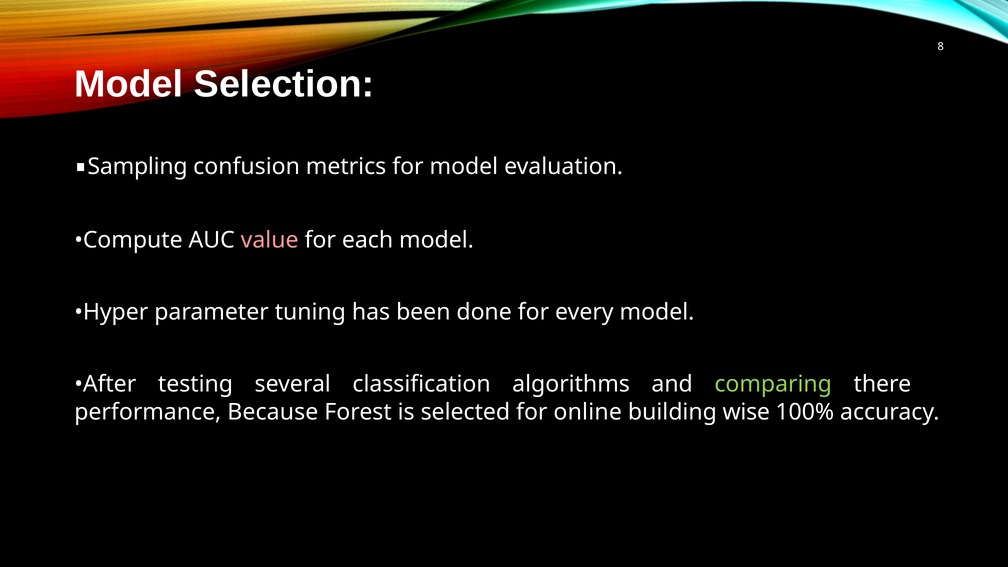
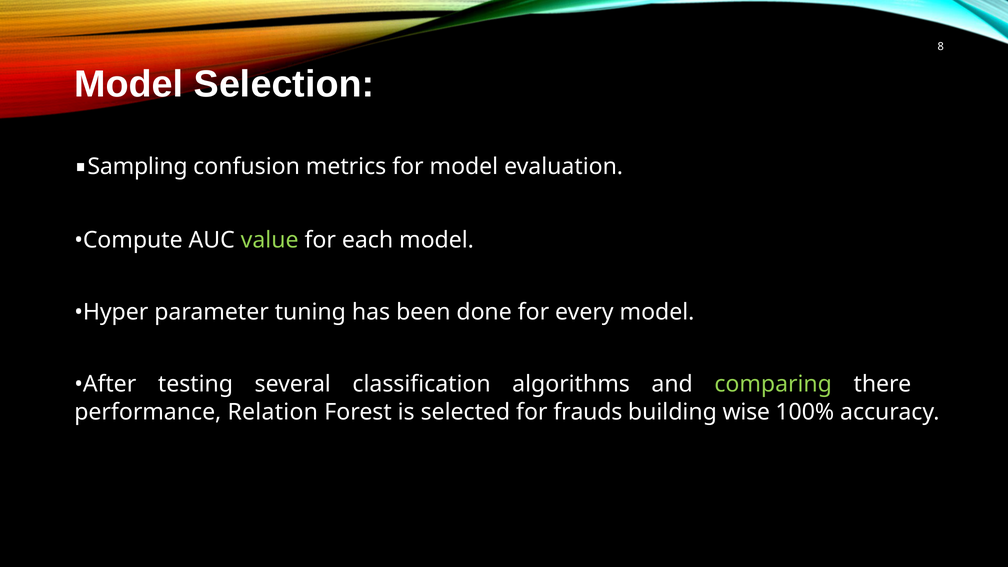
value colour: pink -> light green
Because: Because -> Relation
online: online -> frauds
